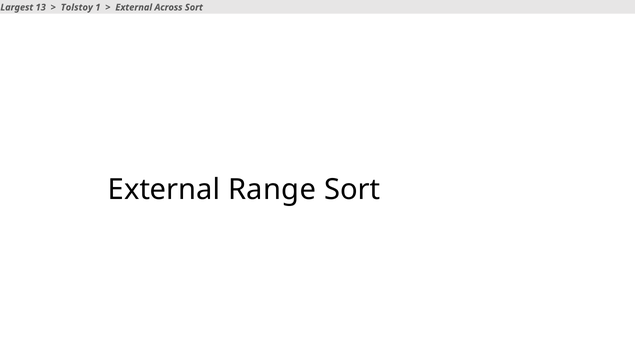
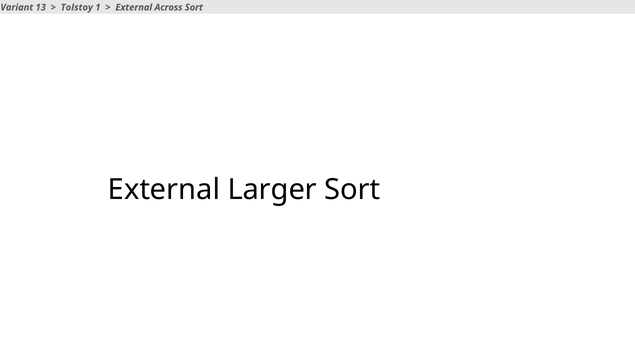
Largest: Largest -> Variant
Range: Range -> Larger
